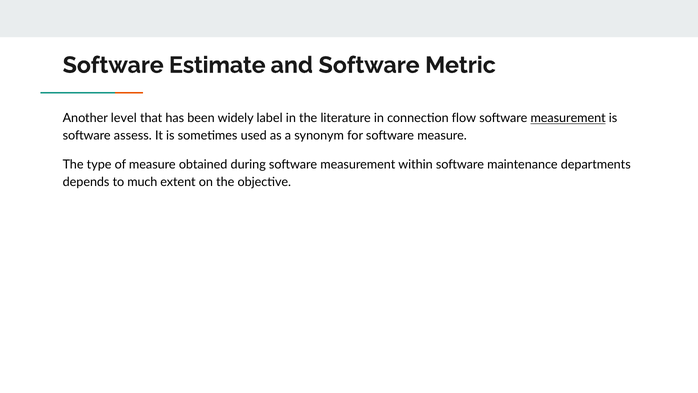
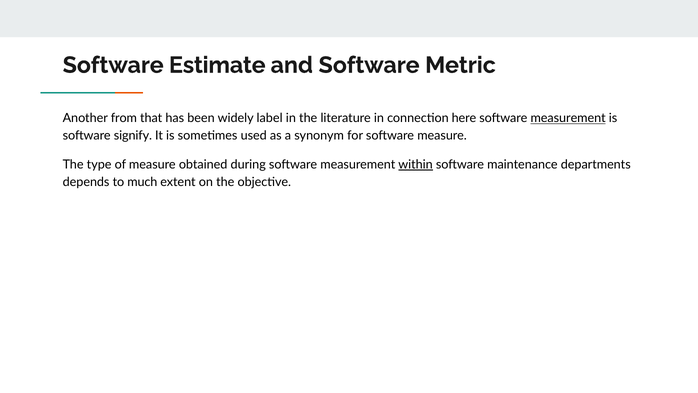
level: level -> from
flow: flow -> here
assess: assess -> signify
within underline: none -> present
